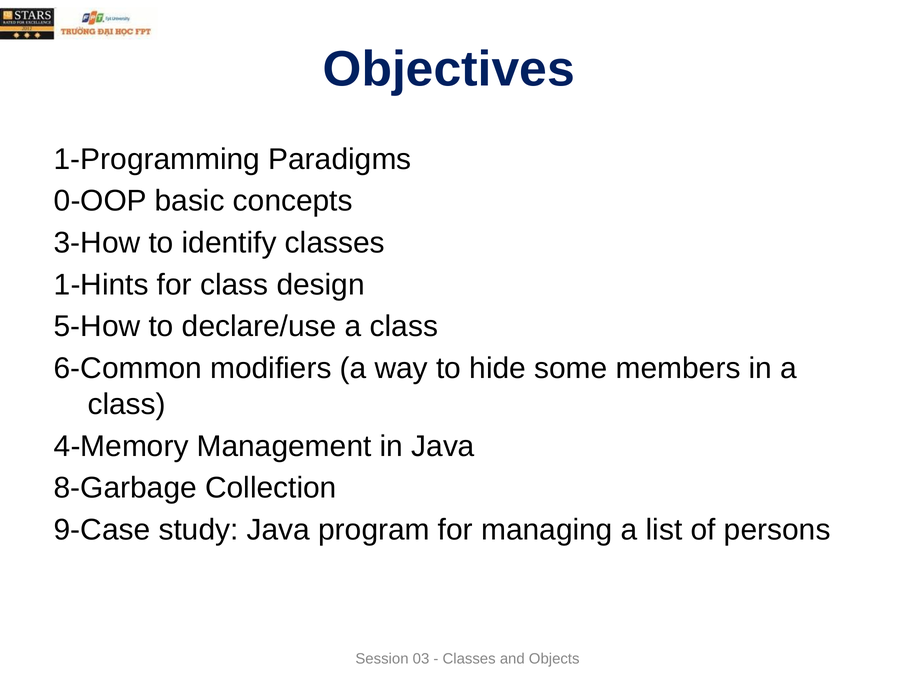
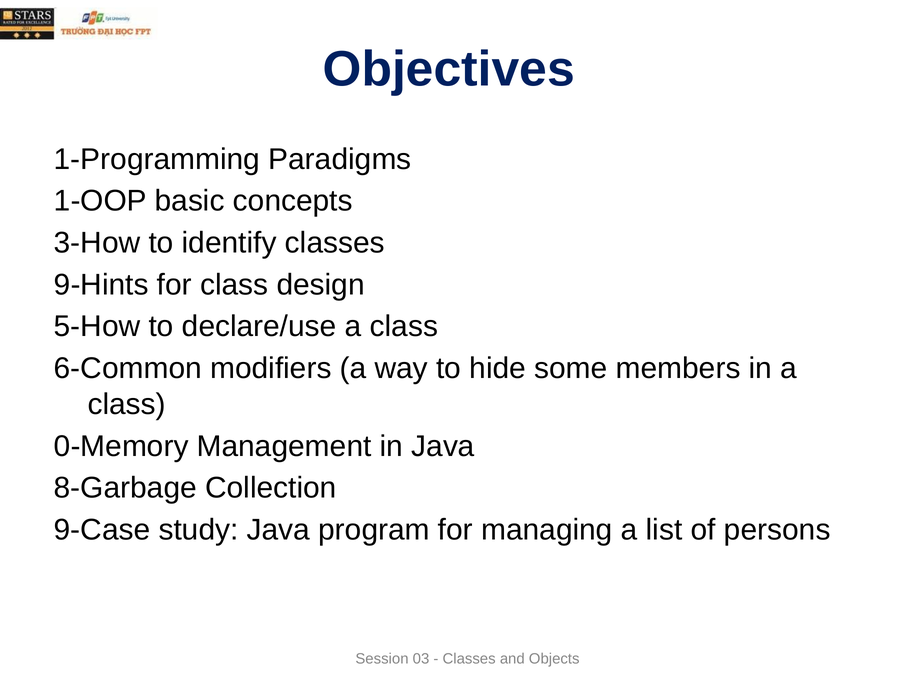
0-OOP: 0-OOP -> 1-OOP
1-Hints: 1-Hints -> 9-Hints
4-Memory: 4-Memory -> 0-Memory
